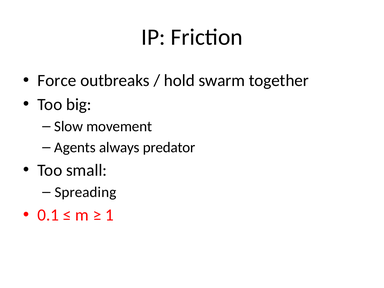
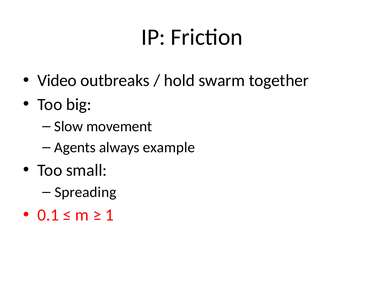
Force: Force -> Video
predator: predator -> example
